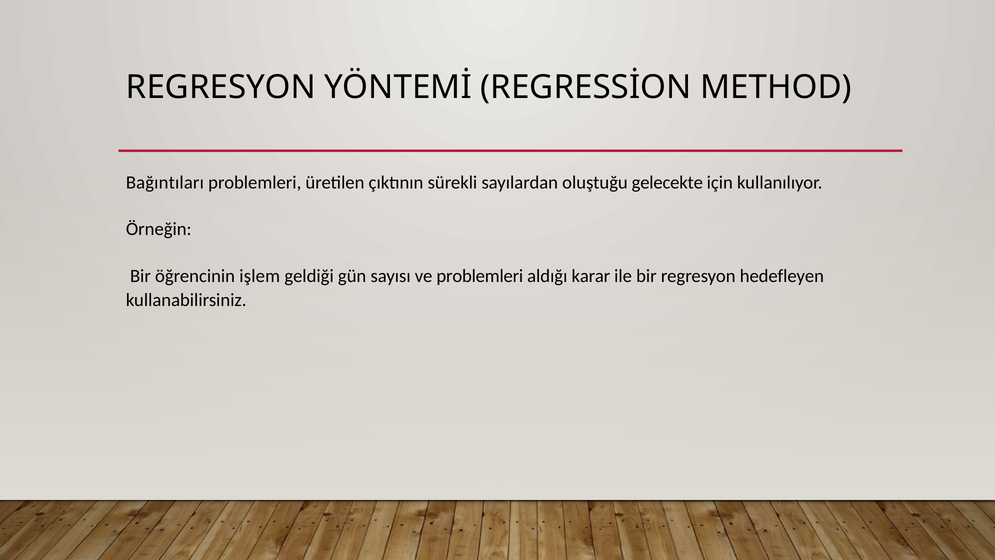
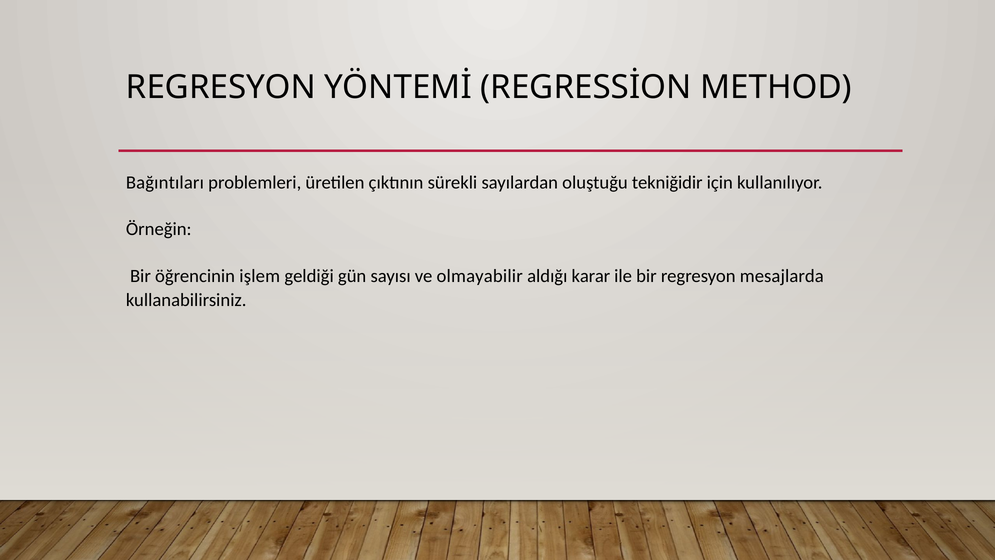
gelecekte: gelecekte -> tekniğidir
ve problemleri: problemleri -> olmayabilir
hedefleyen: hedefleyen -> mesajlarda
